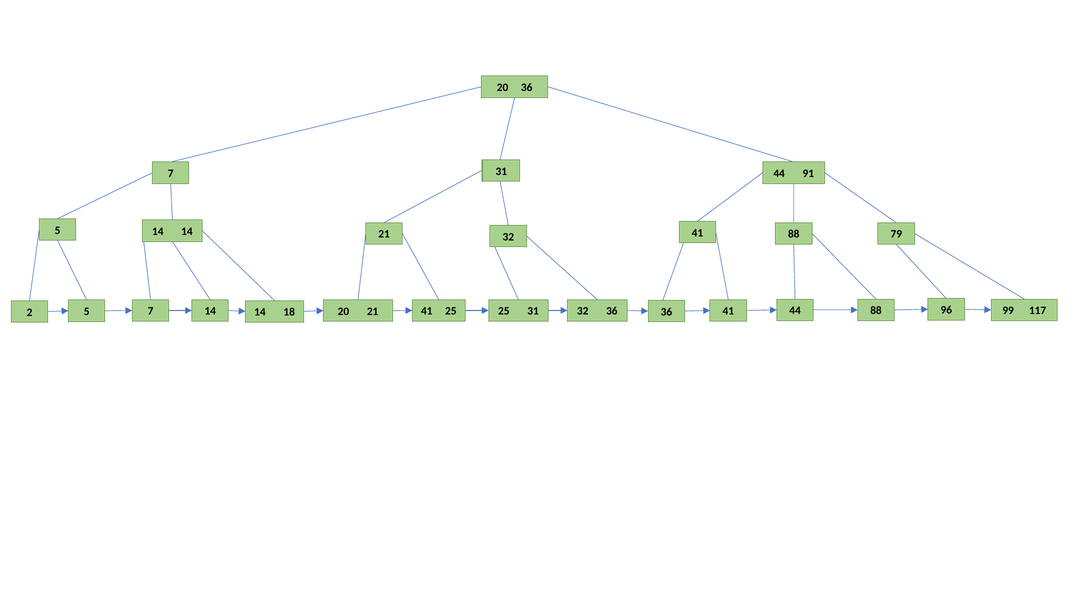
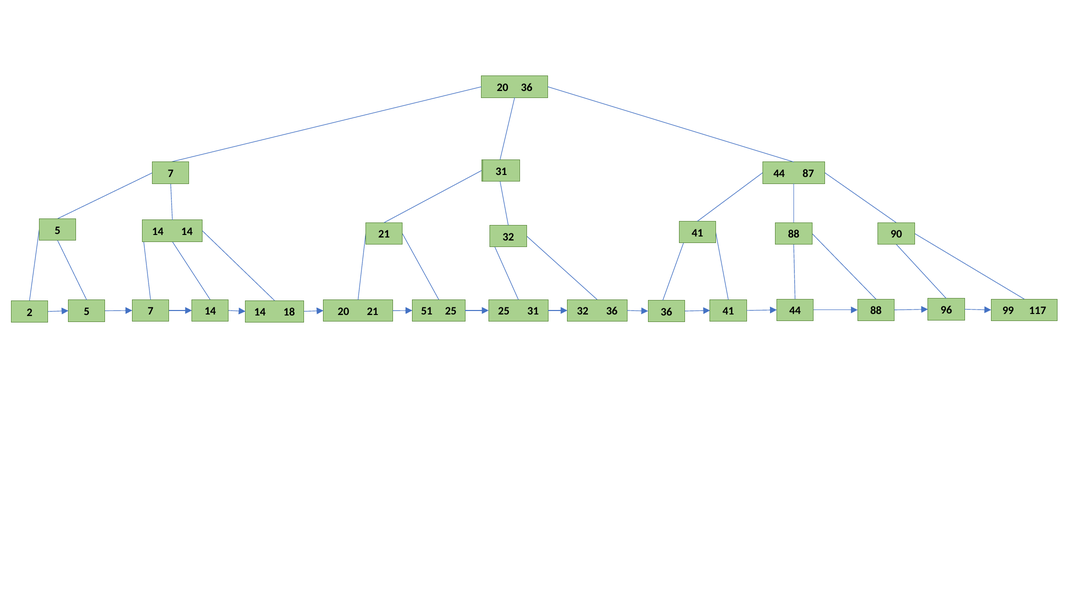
91: 91 -> 87
79: 79 -> 90
21 41: 41 -> 51
